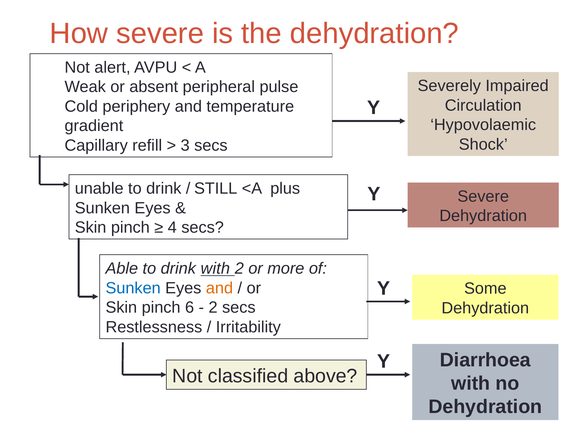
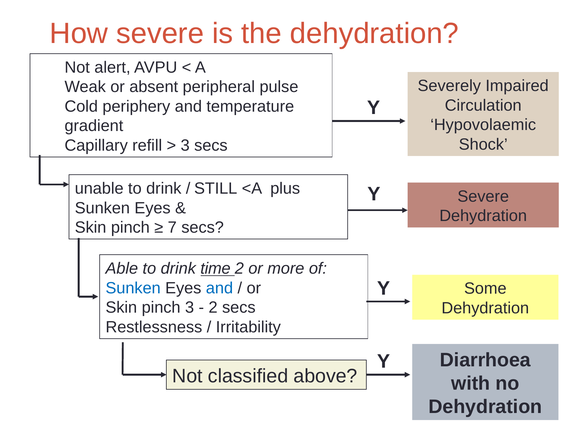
4: 4 -> 7
drink with: with -> time
and at (219, 288) colour: orange -> blue
pinch 6: 6 -> 3
